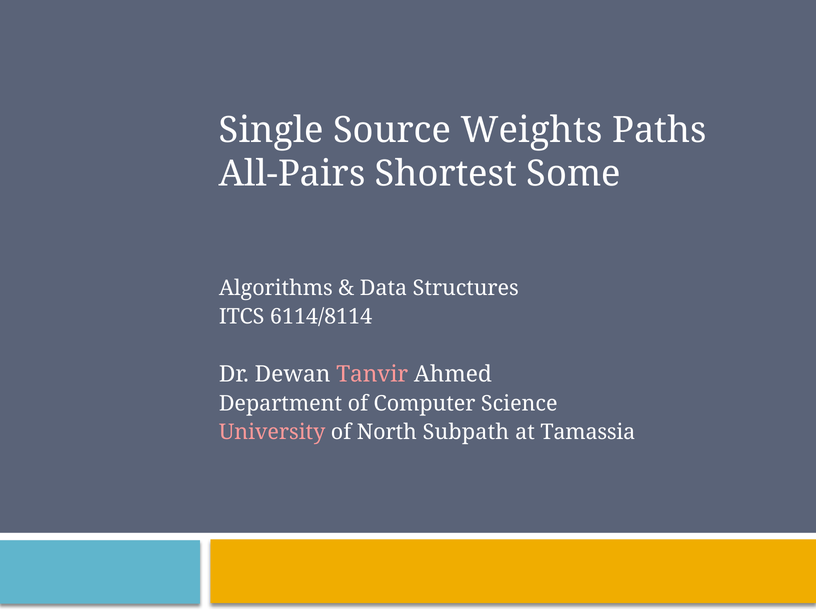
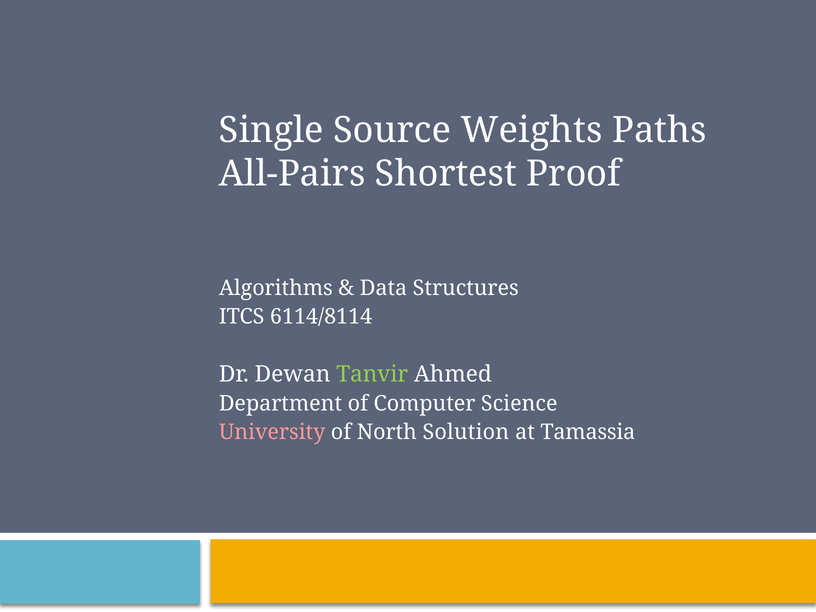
Some: Some -> Proof
Tanvir colour: pink -> light green
Subpath: Subpath -> Solution
